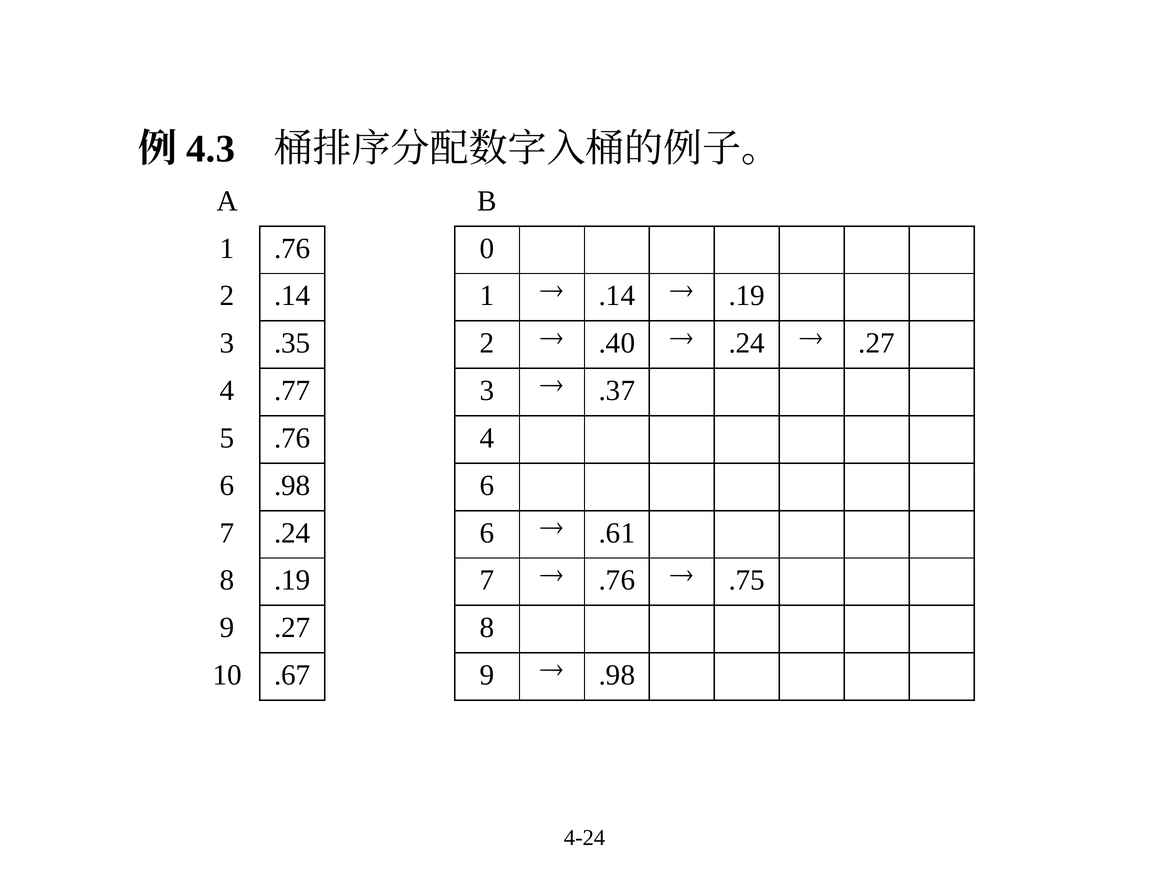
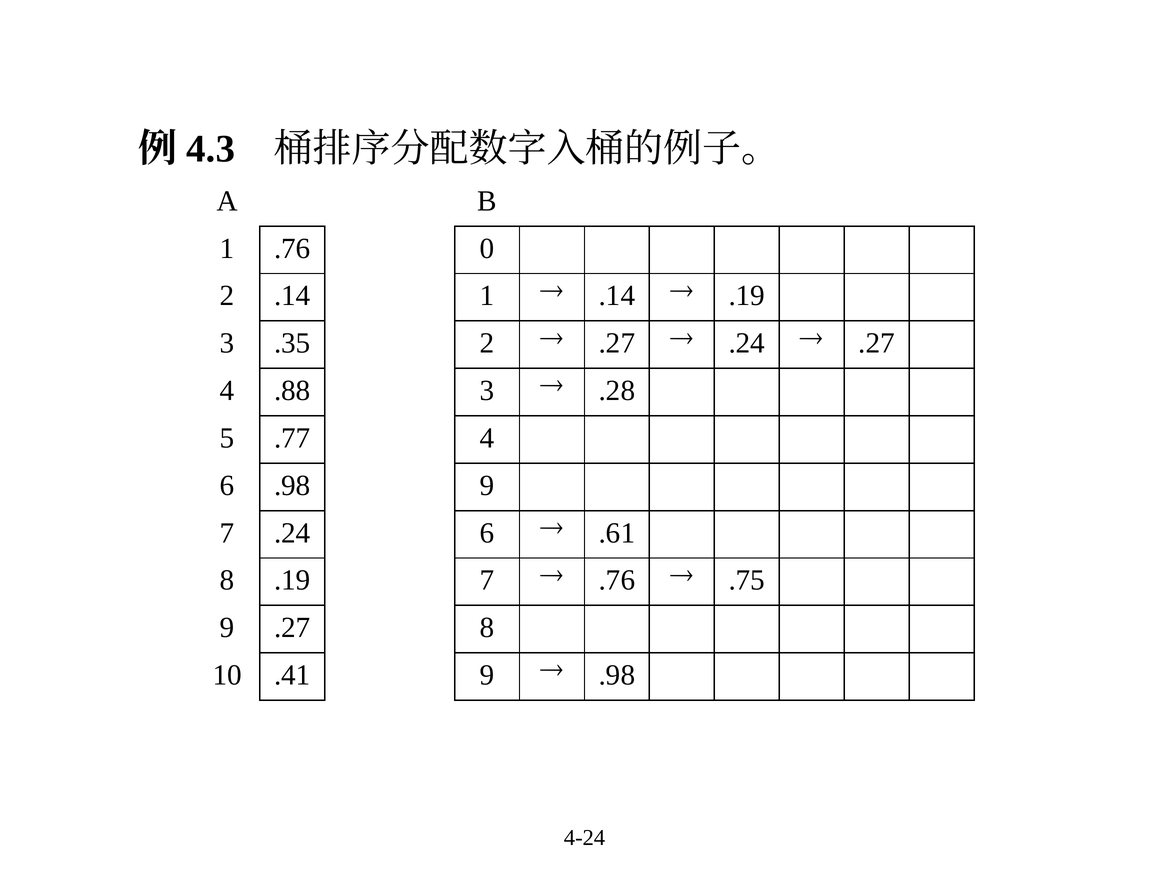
.40 at (617, 343): .40 -> .27
.77: .77 -> .88
.37: .37 -> .28
5 .76: .76 -> .77
.98 6: 6 -> 9
.67: .67 -> .41
